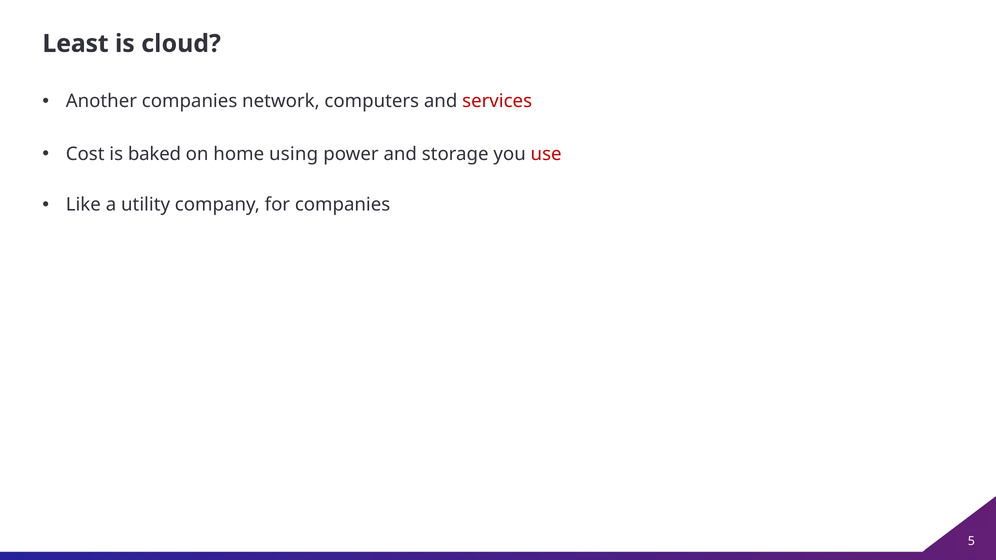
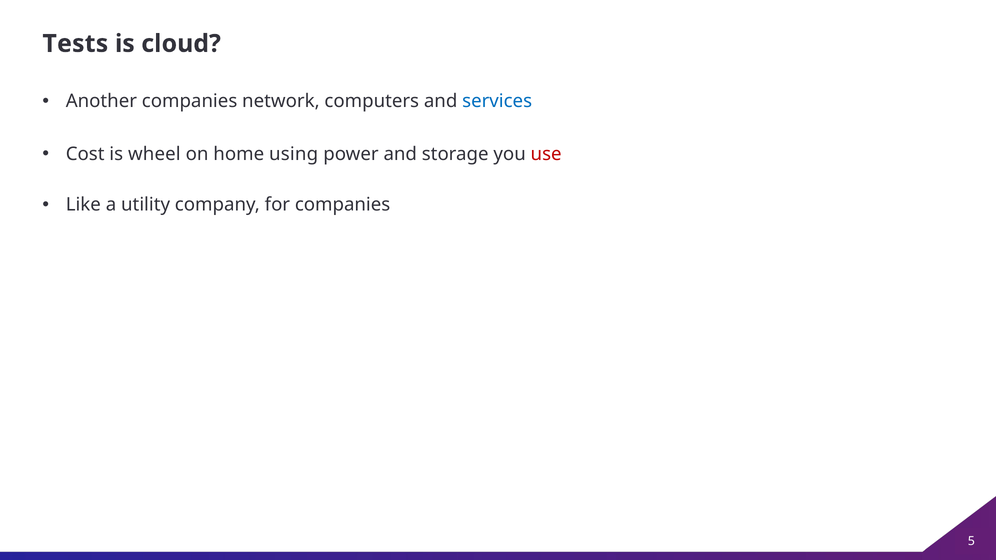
Least: Least -> Tests
services colour: red -> blue
baked: baked -> wheel
